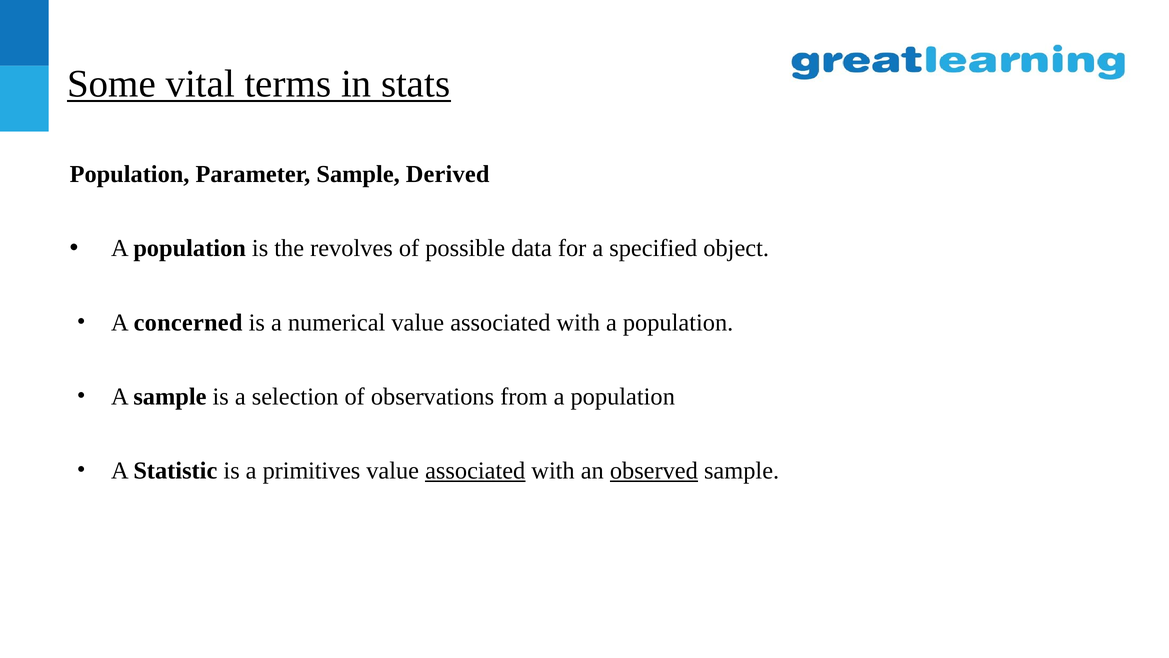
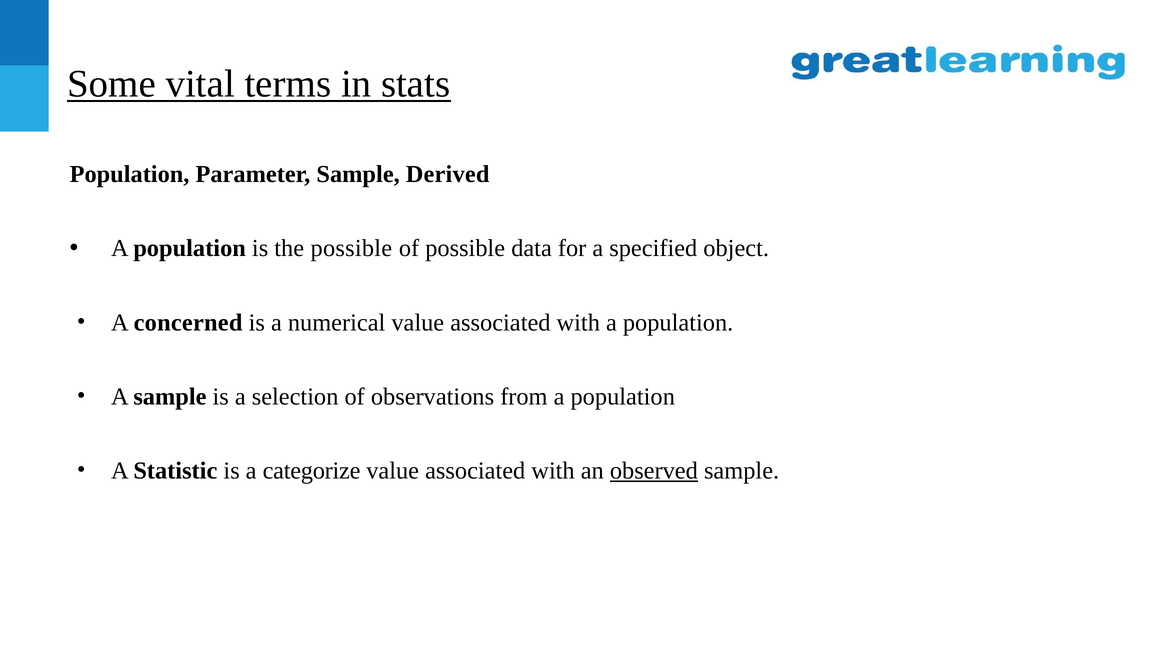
the revolves: revolves -> possible
primitives: primitives -> categorize
associated at (475, 470) underline: present -> none
